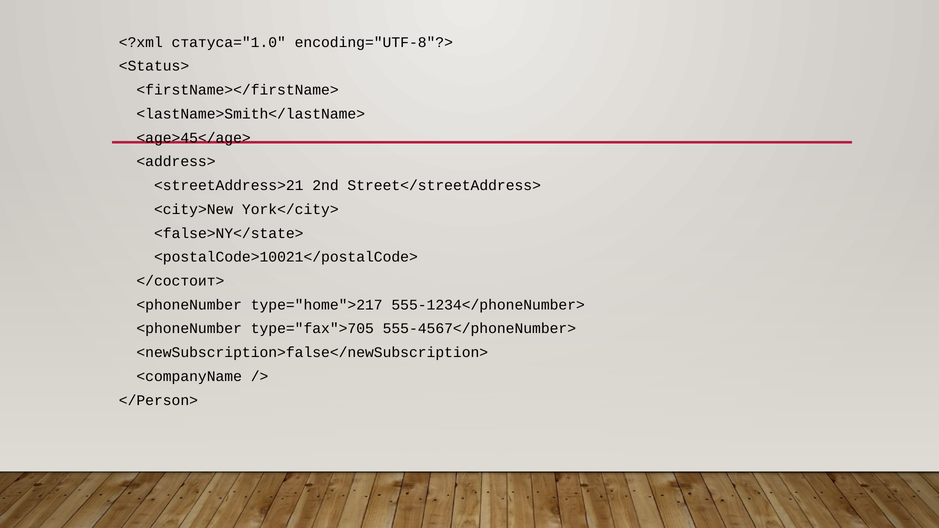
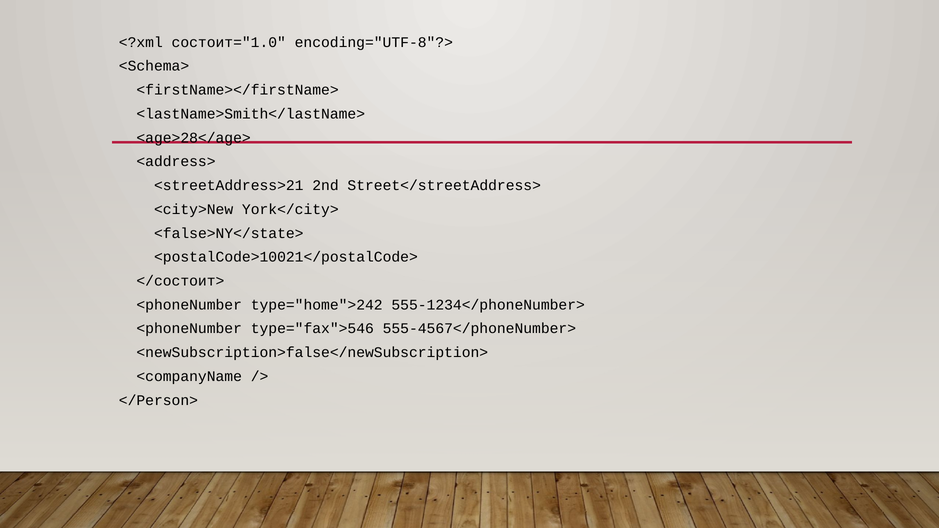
статуса="1.0: статуса="1.0 -> состоит="1.0
<Status>: <Status> -> <Schema>
<age>45</age>: <age>45</age> -> <age>28</age>
type="home">217: type="home">217 -> type="home">242
type="fax">705: type="fax">705 -> type="fax">546
